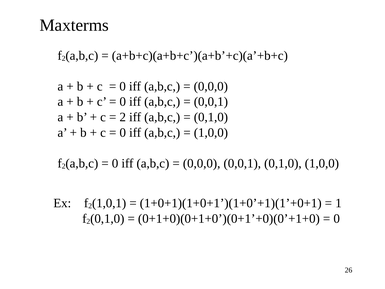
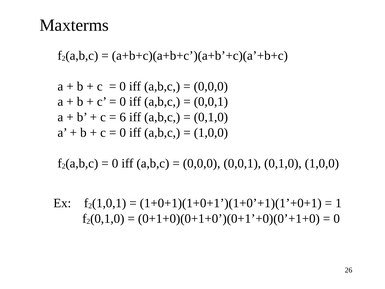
2 at (123, 117): 2 -> 6
